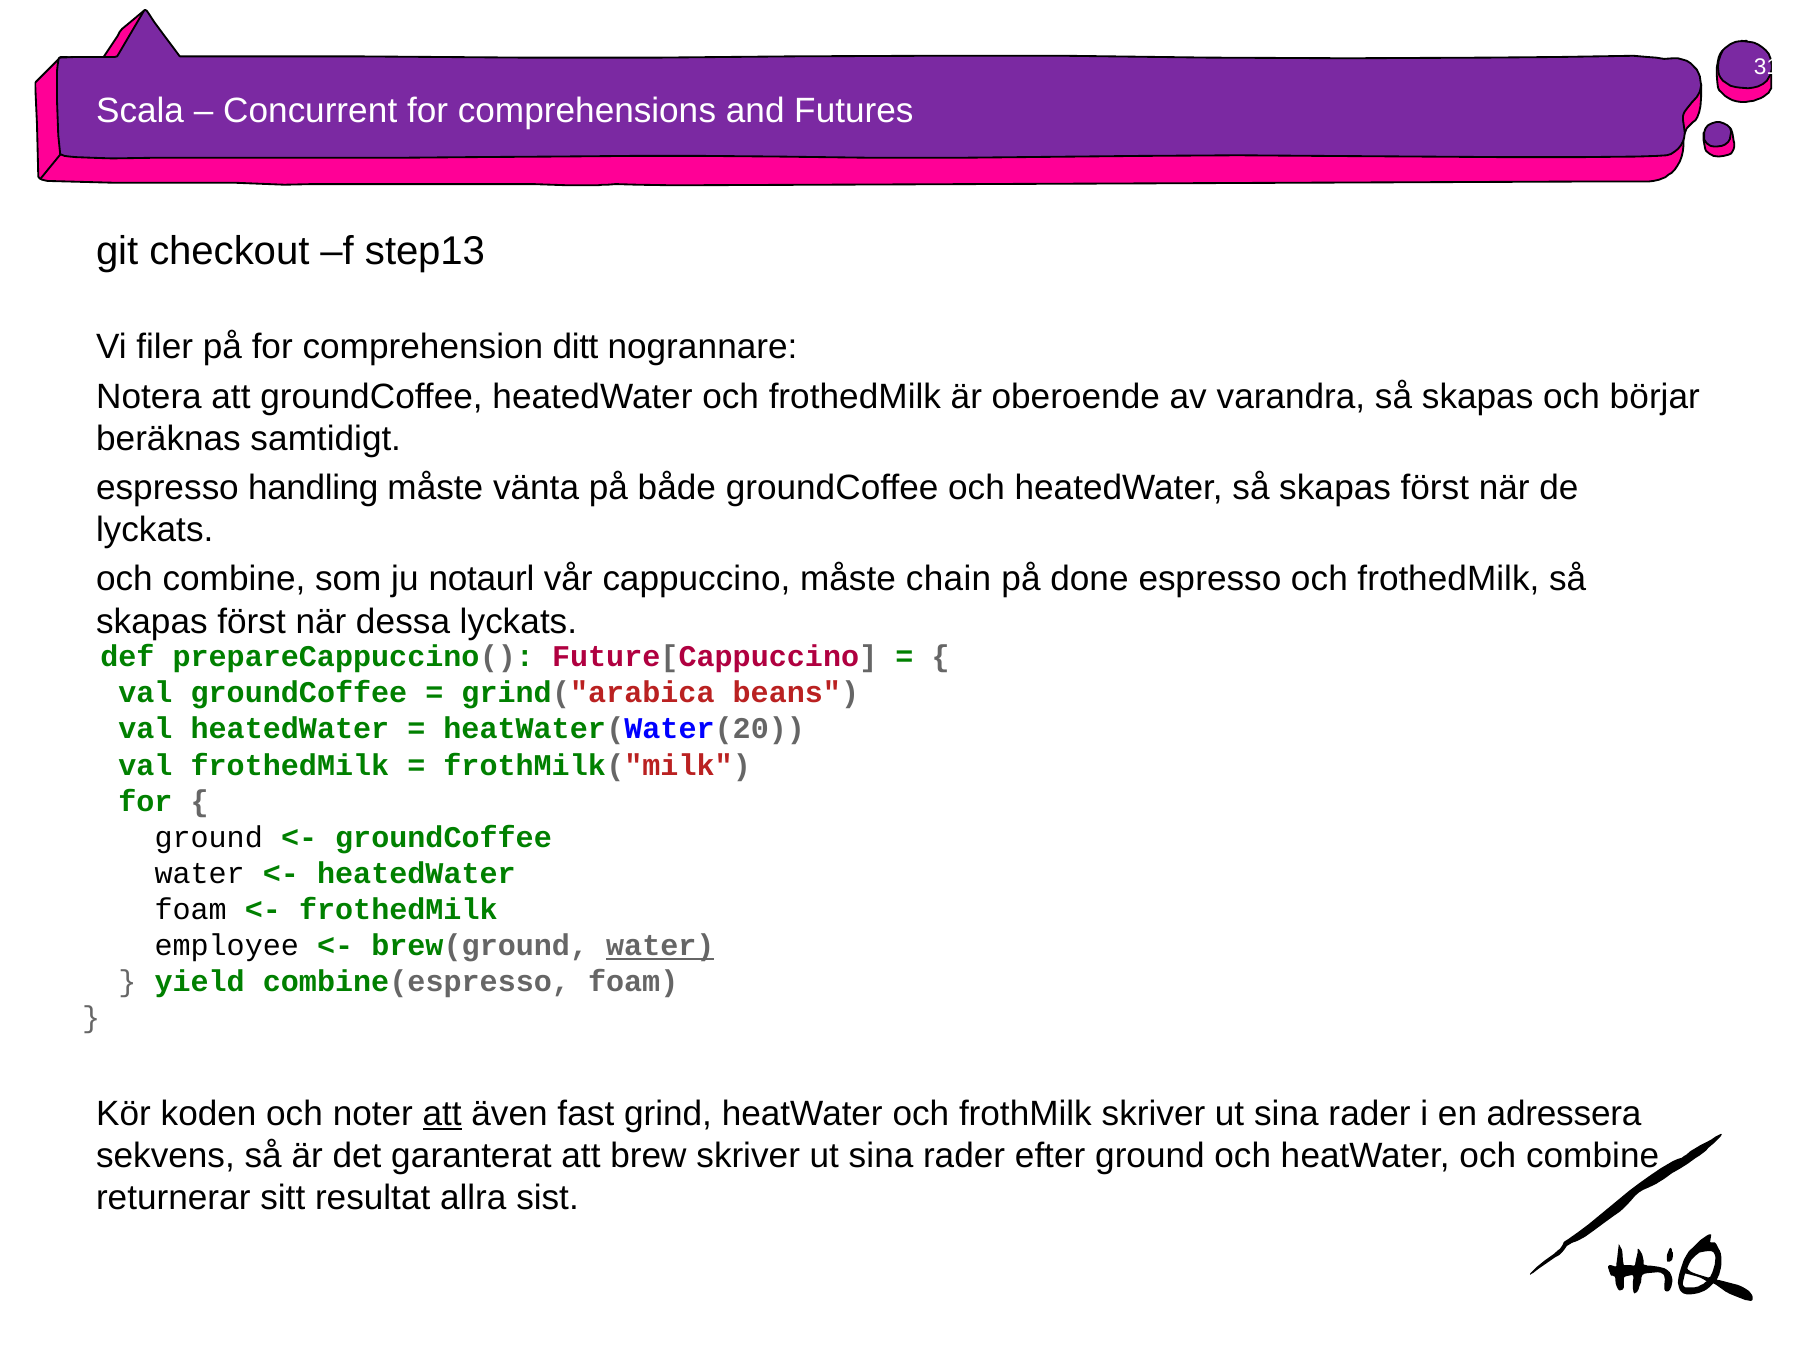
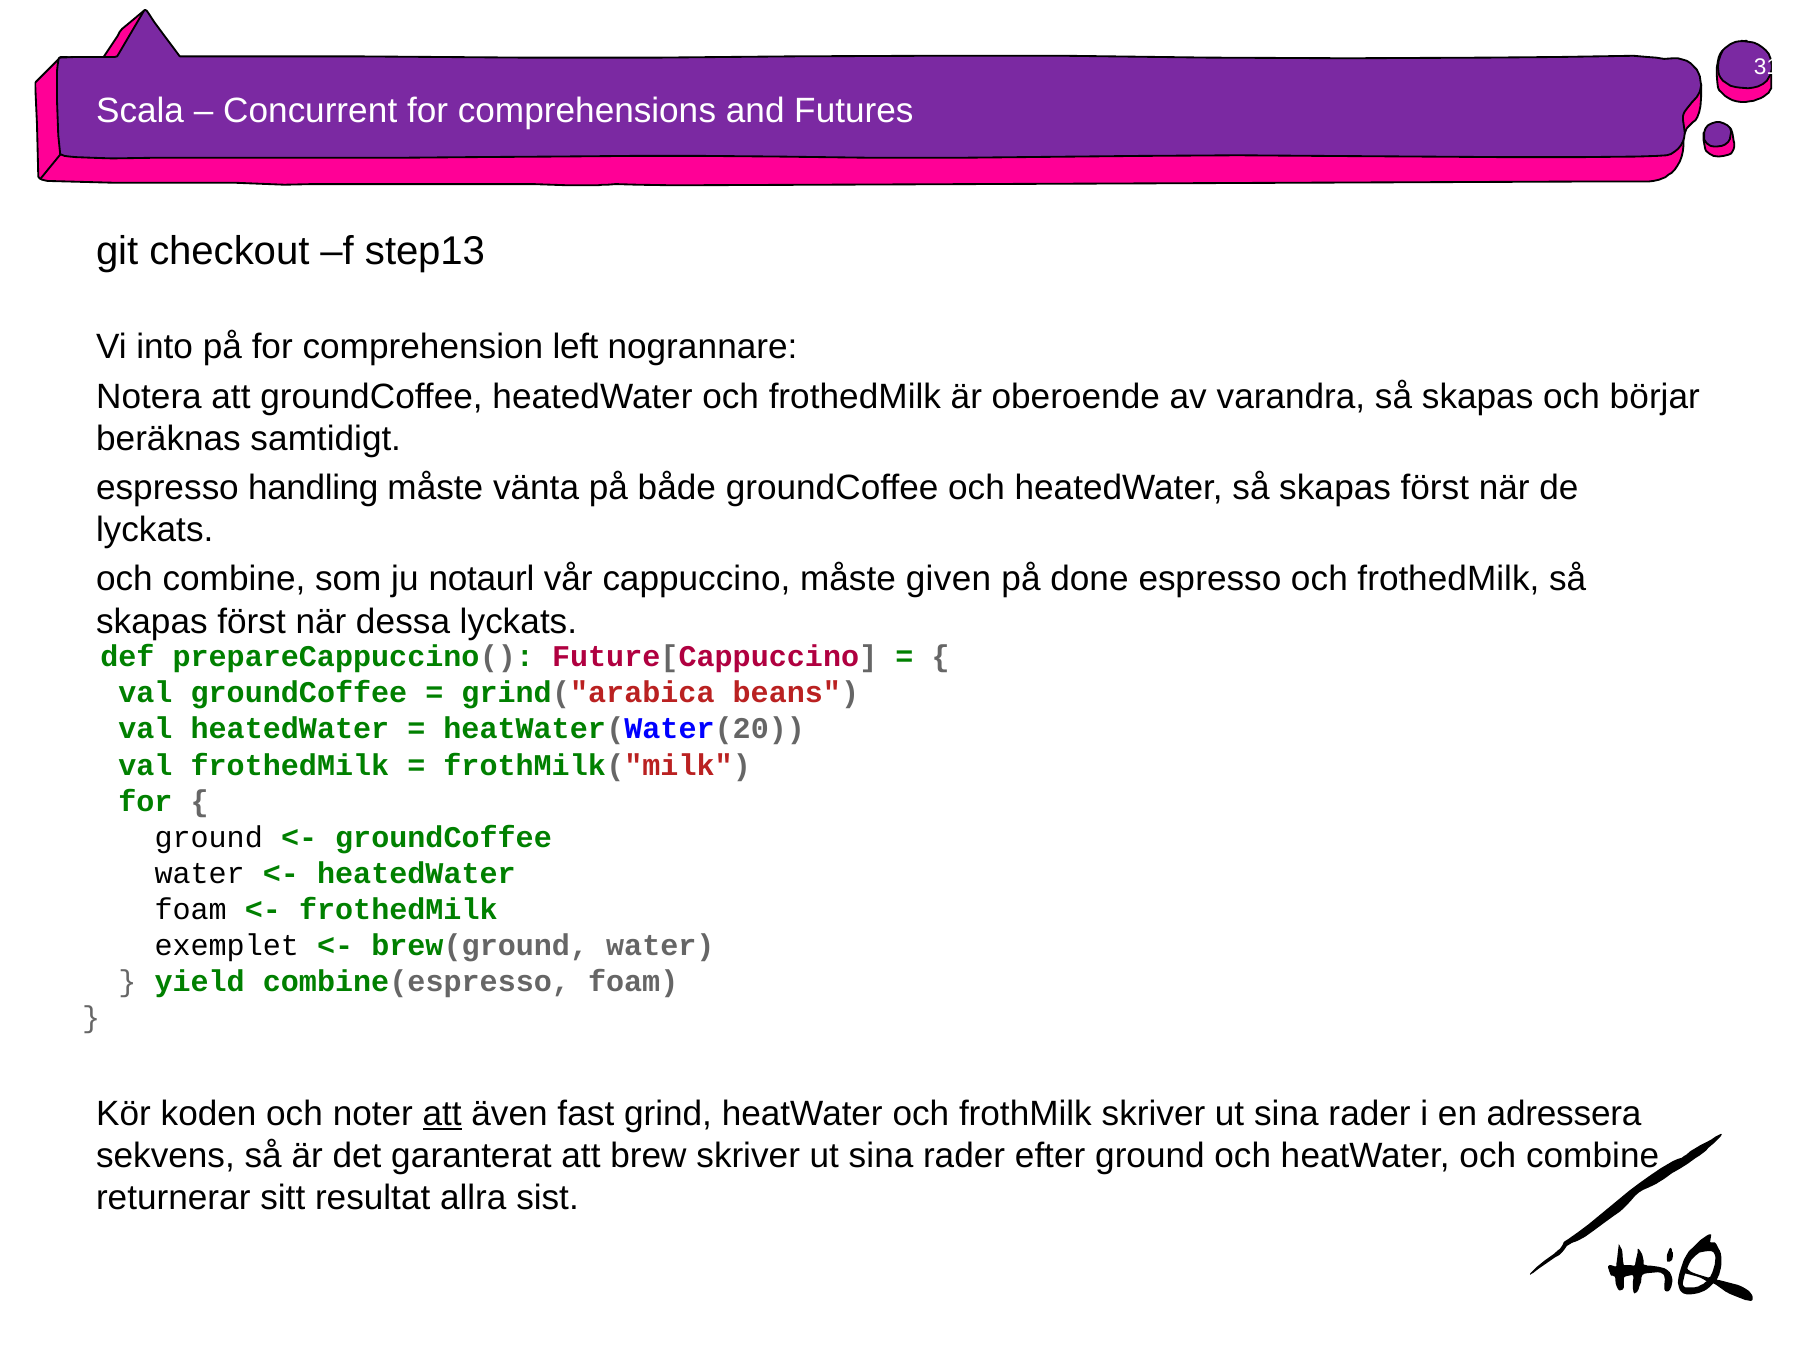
filer: filer -> into
ditt: ditt -> left
chain: chain -> given
employee: employee -> exemplet
water at (660, 946) underline: present -> none
